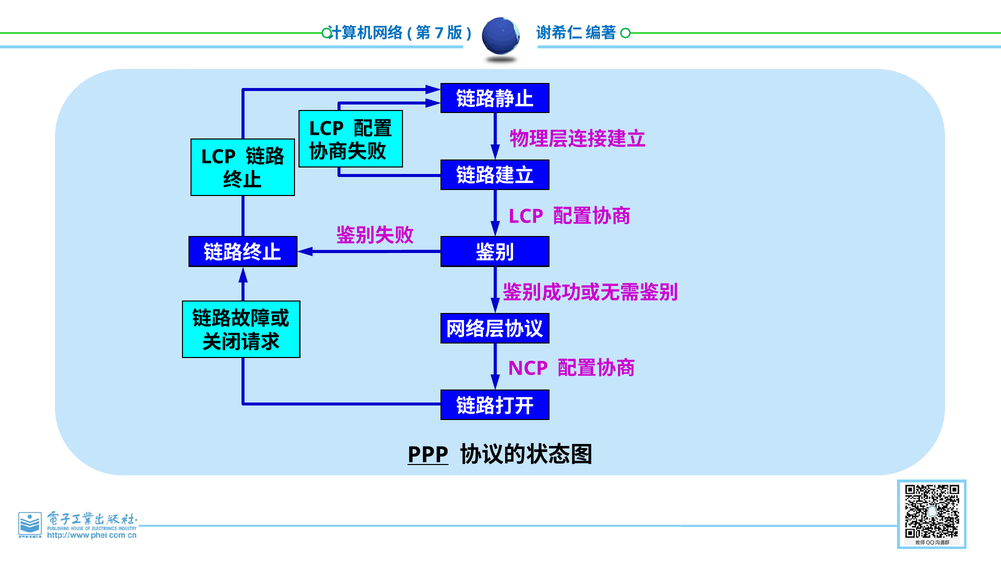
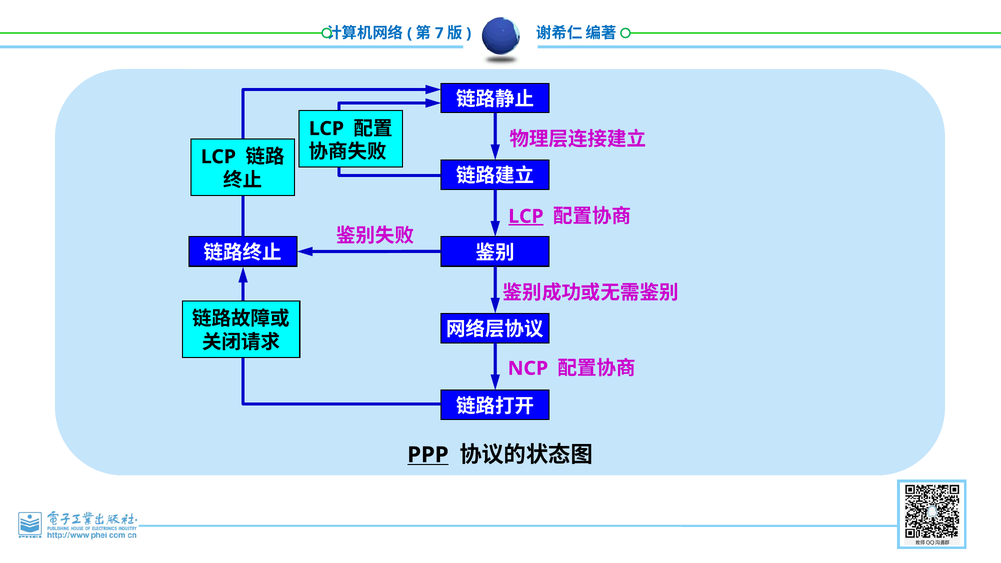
LCP at (526, 216) underline: none -> present
